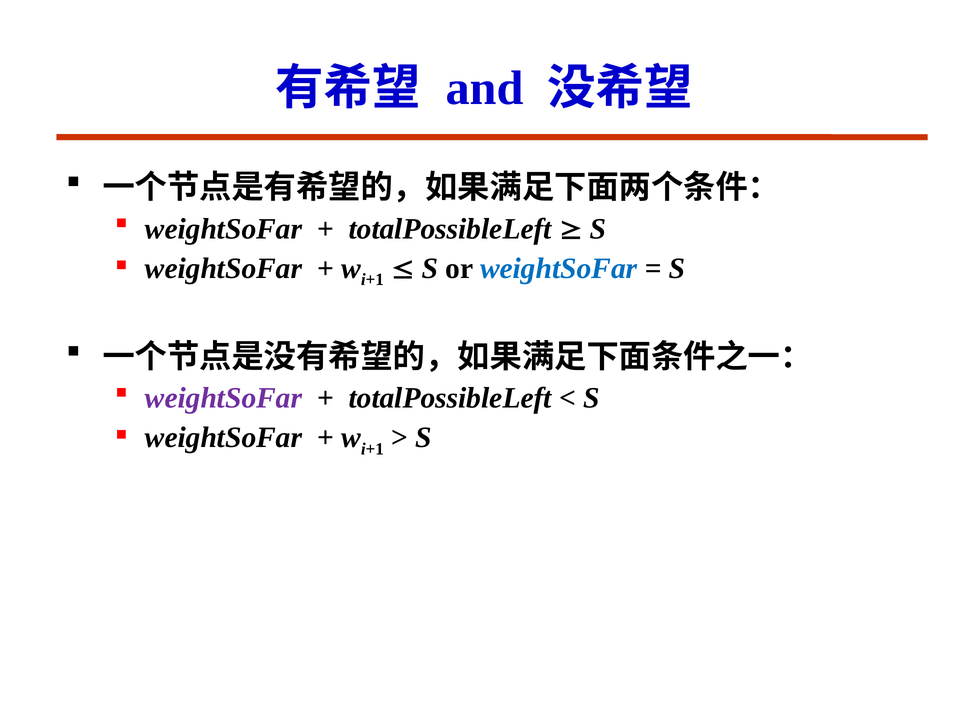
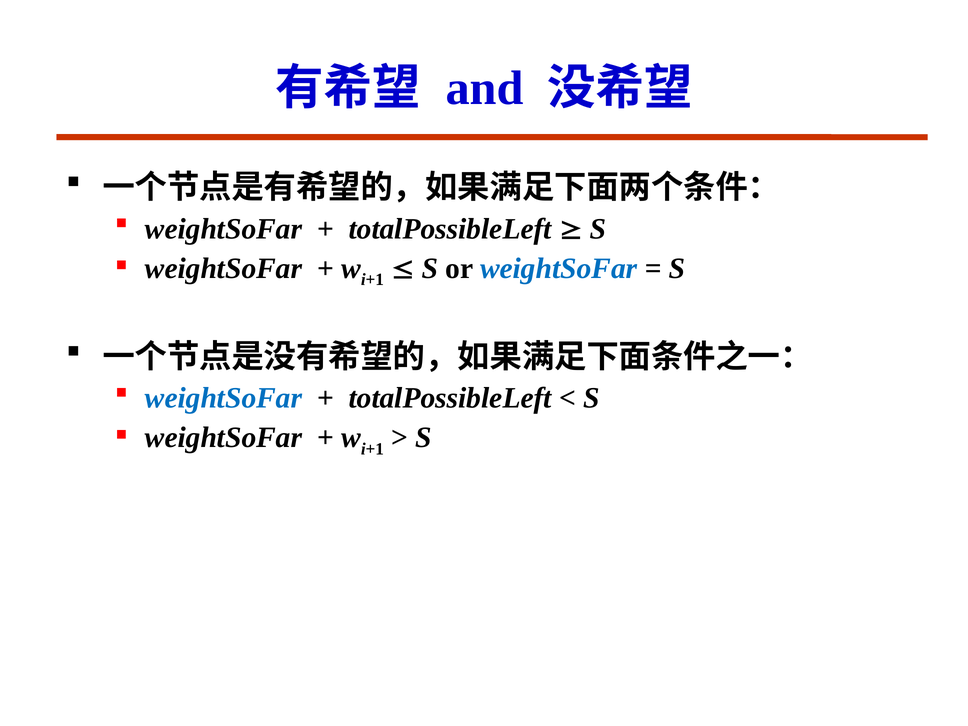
weightSoFar at (224, 398) colour: purple -> blue
